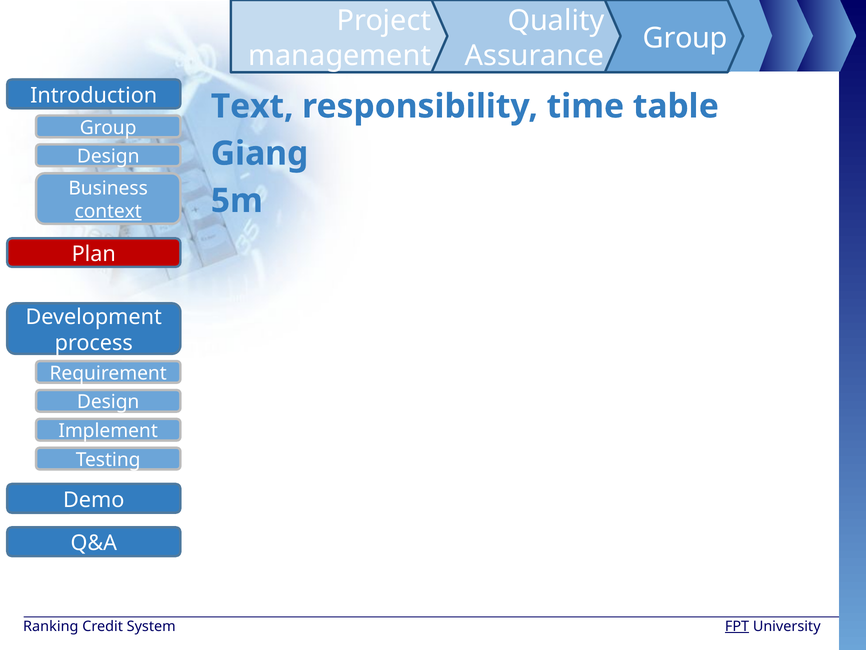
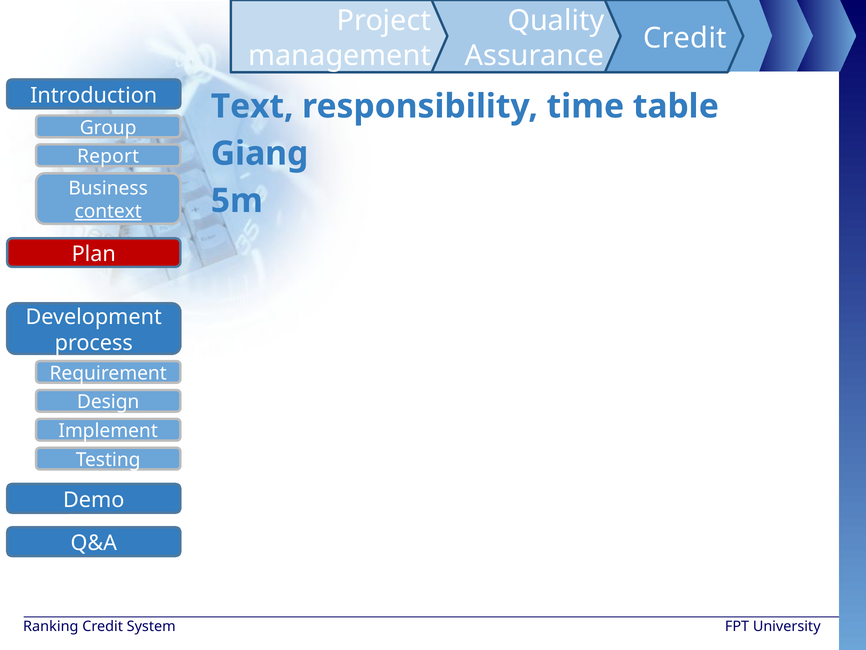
Group at (685, 38): Group -> Credit
Design at (108, 156): Design -> Report
FPT underline: present -> none
